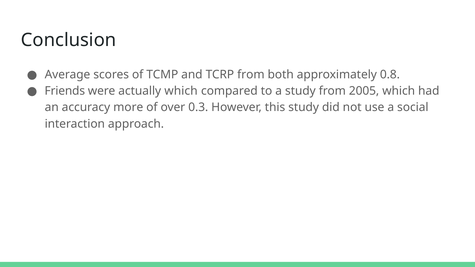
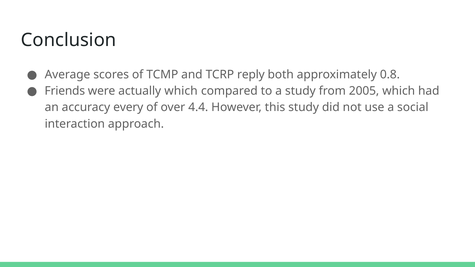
TCRP from: from -> reply
more: more -> every
0.3: 0.3 -> 4.4
